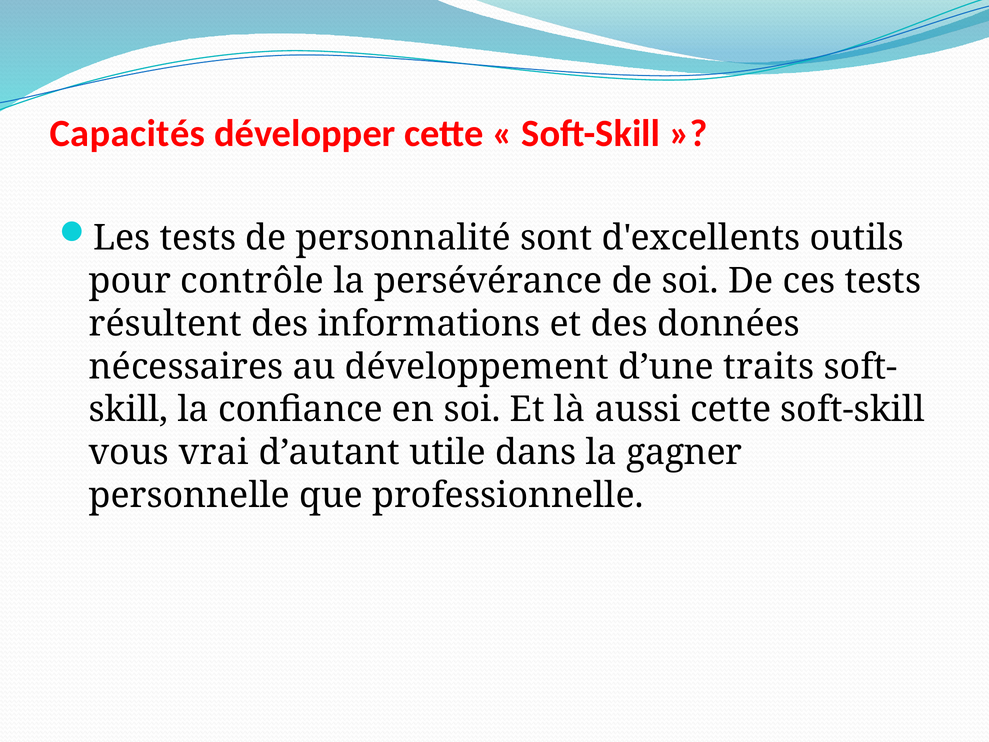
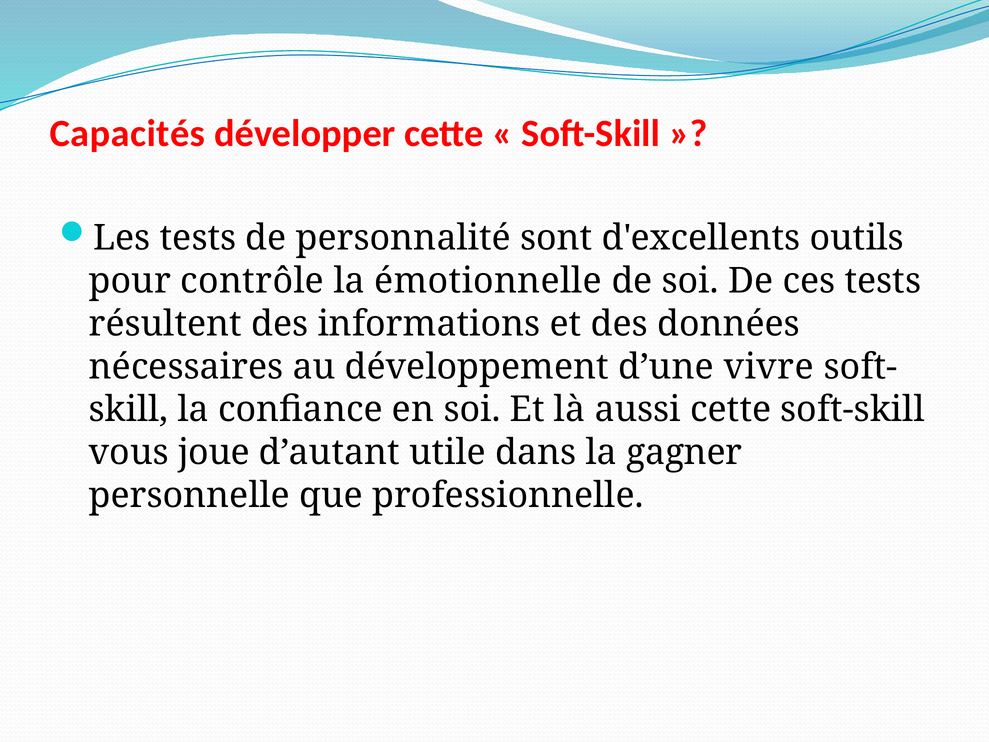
persévérance: persévérance -> émotionnelle
traits: traits -> vivre
vrai: vrai -> joue
